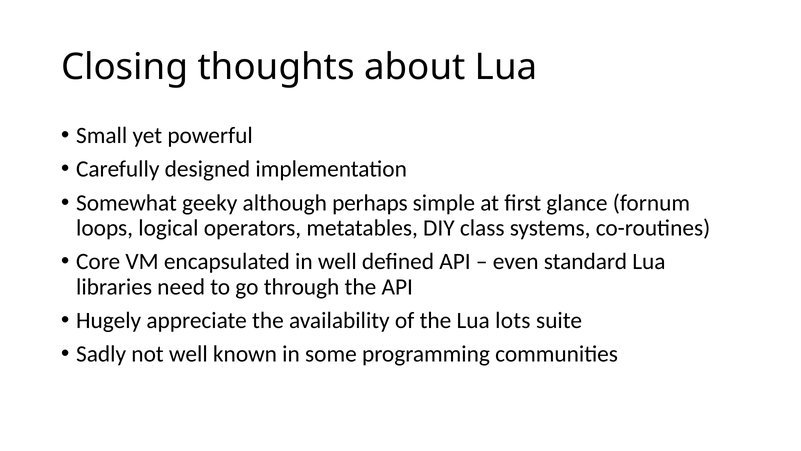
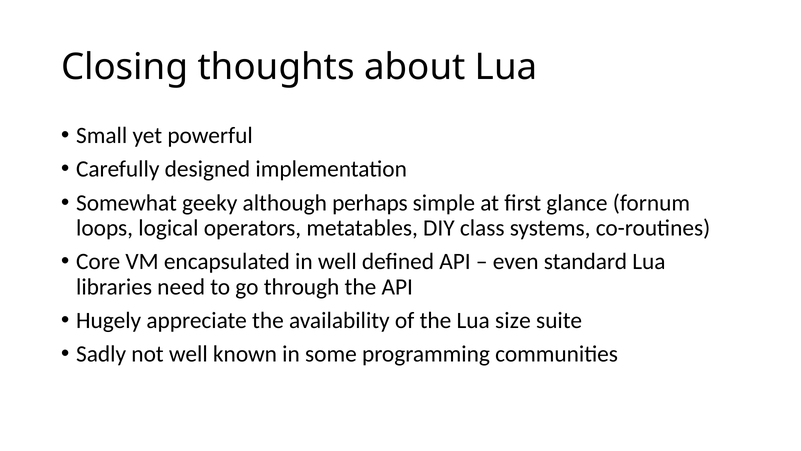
lots: lots -> size
